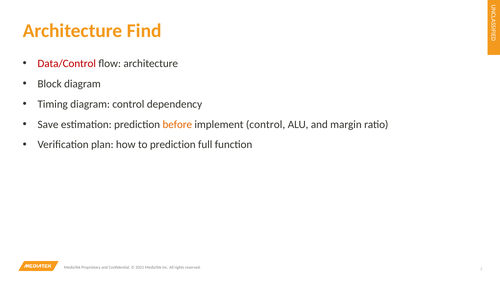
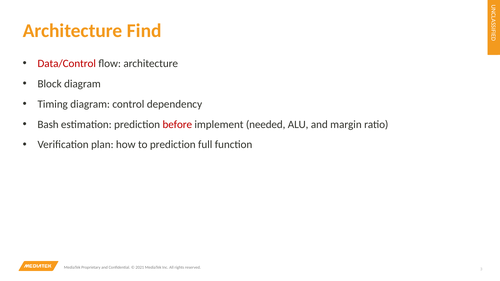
Save: Save -> Bash
before colour: orange -> red
implement control: control -> needed
